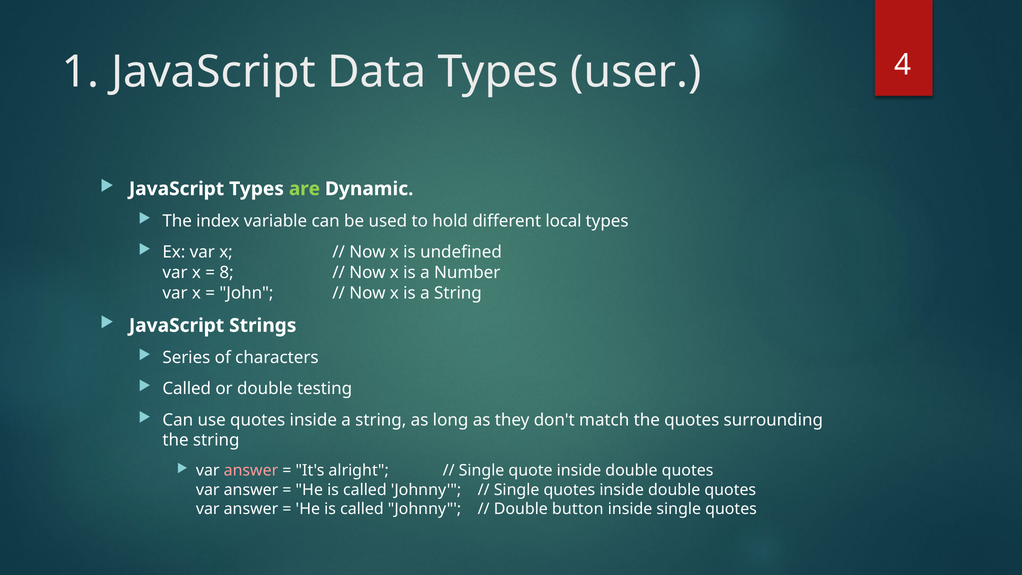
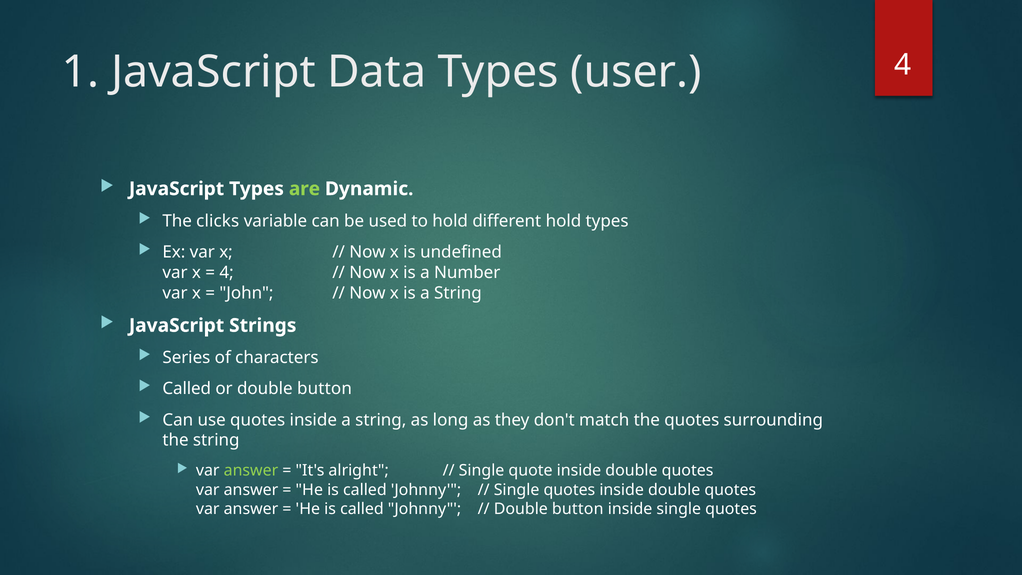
index: index -> clicks
different local: local -> hold
8 at (227, 272): 8 -> 4
or double testing: testing -> button
answer at (251, 471) colour: pink -> light green
